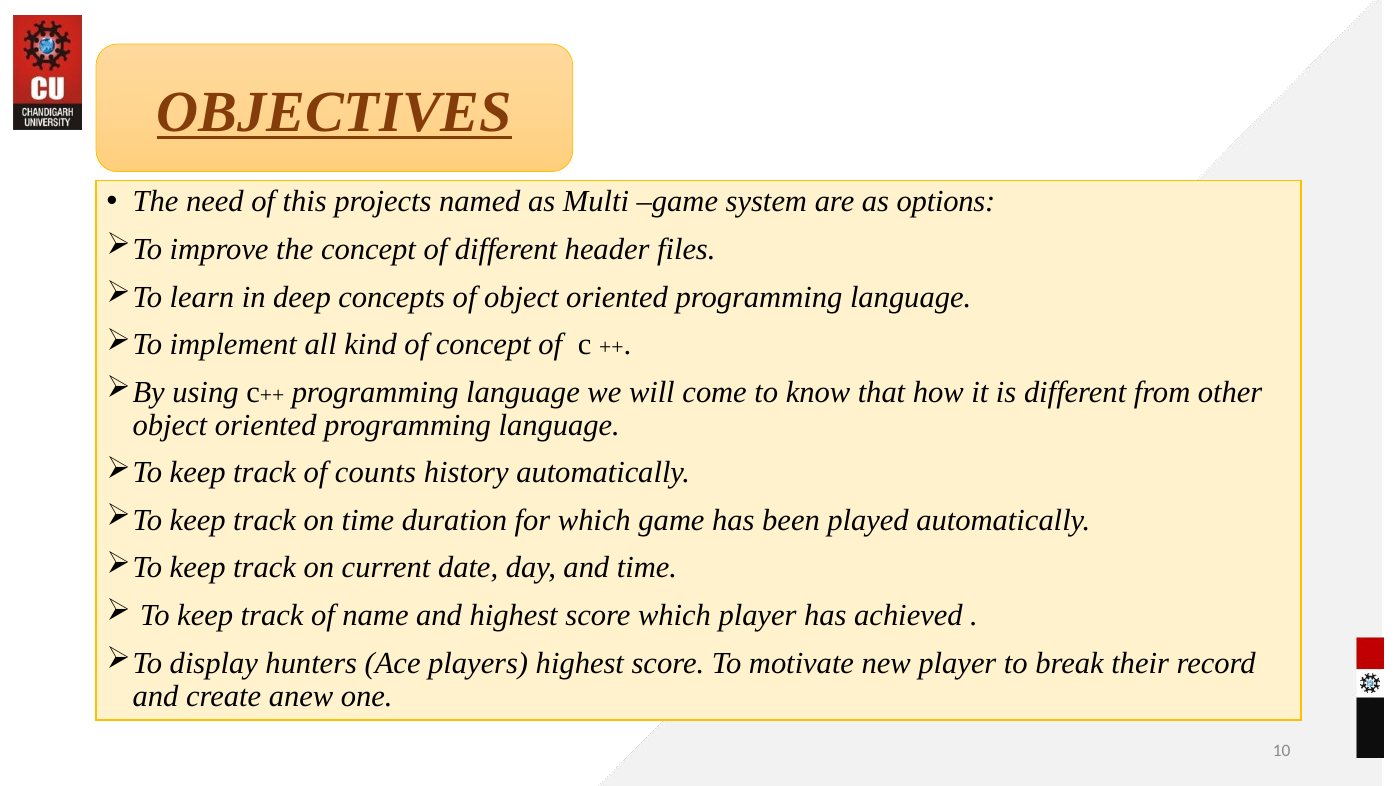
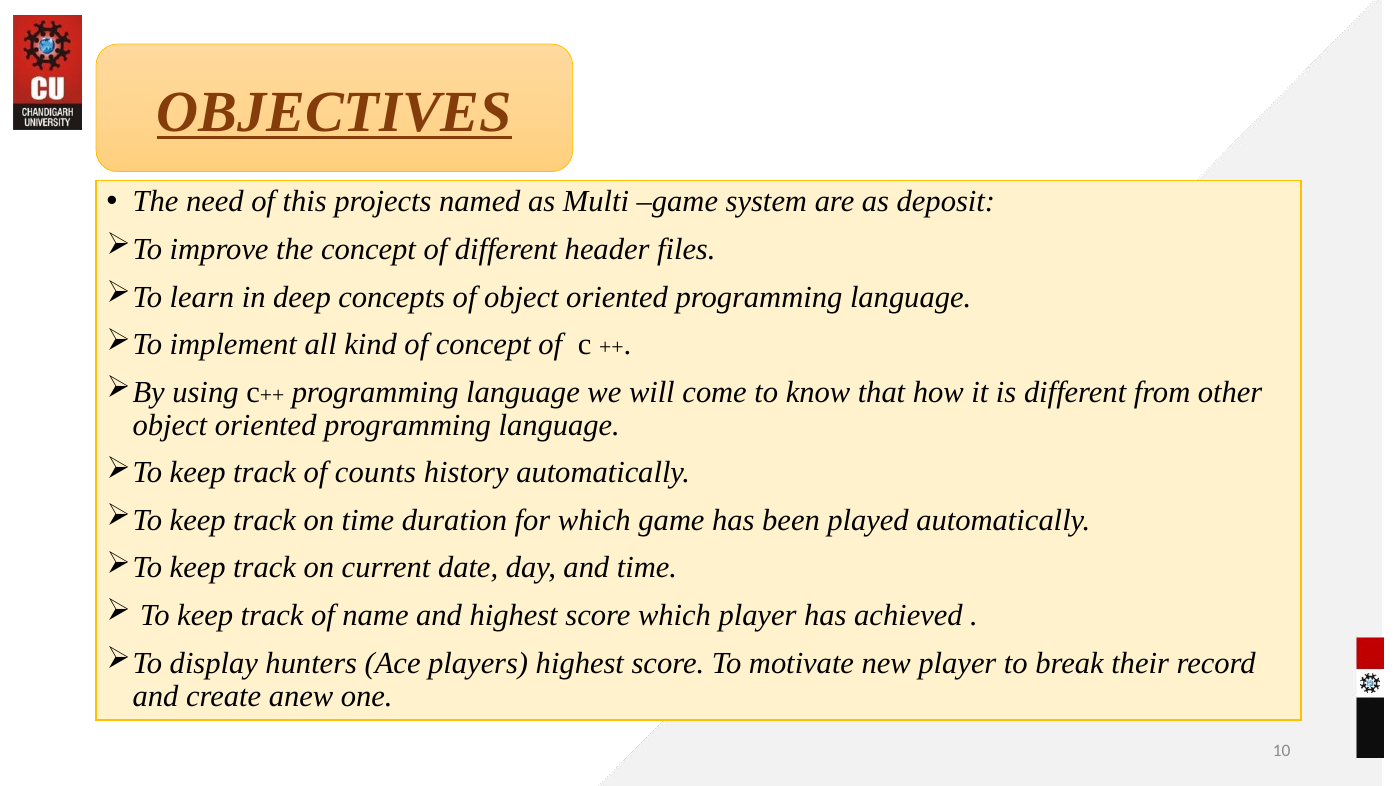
options: options -> deposit
